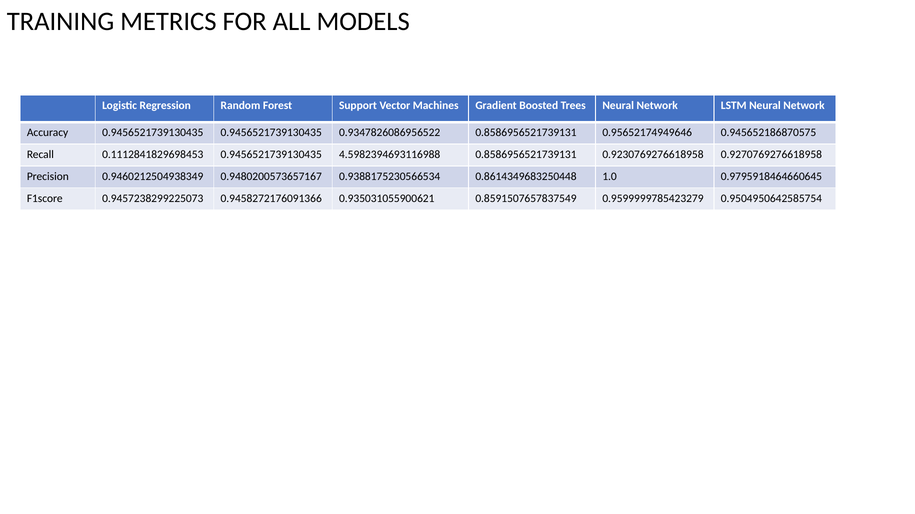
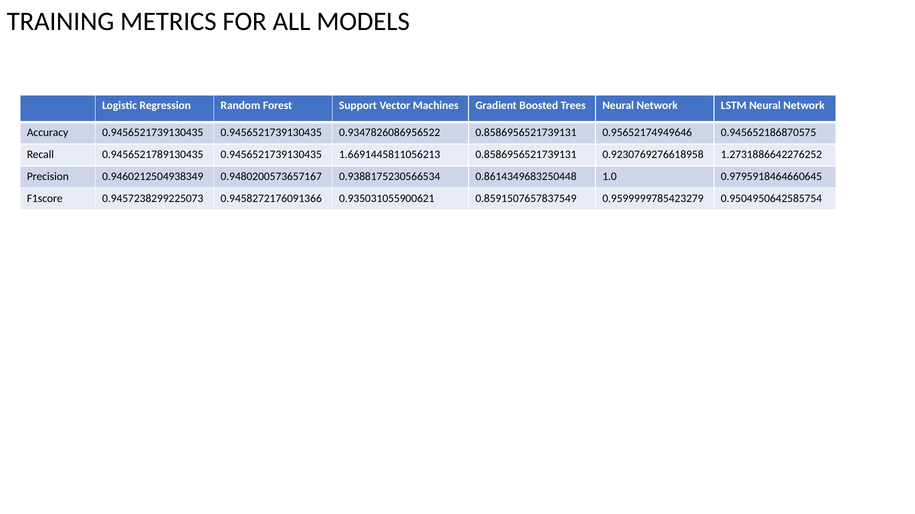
0.1112841829698453: 0.1112841829698453 -> 0.9456521789130435
4.5982394693116988: 4.5982394693116988 -> 1.6691445811056213
0.9270769276618958: 0.9270769276618958 -> 1.2731886642276252
